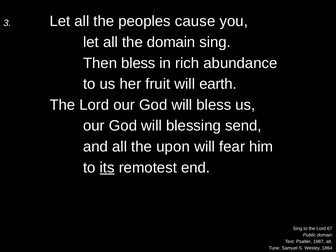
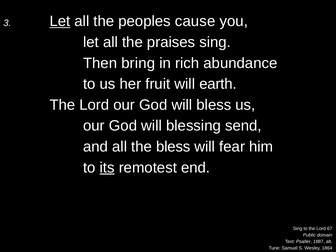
Let at (60, 21) underline: none -> present
the domain: domain -> praises
Then bless: bless -> bring
the upon: upon -> bless
